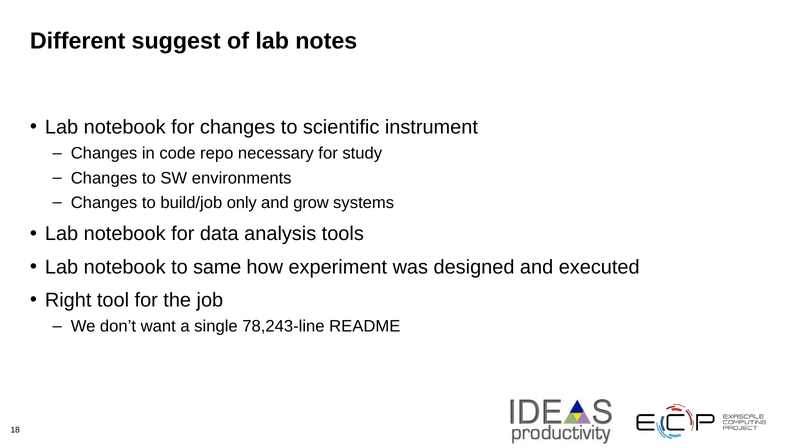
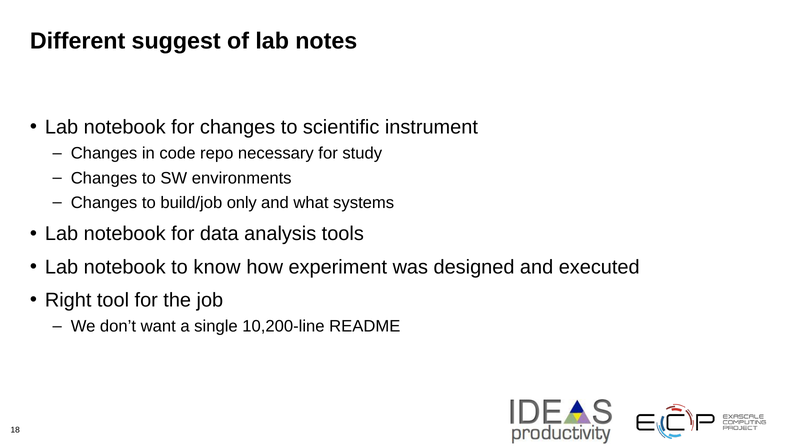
grow: grow -> what
same: same -> know
78,243-line: 78,243-line -> 10,200-line
